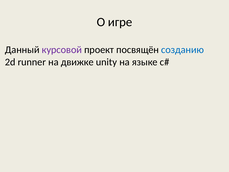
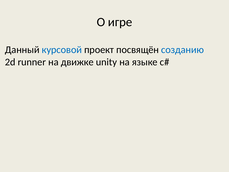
курсовой colour: purple -> blue
